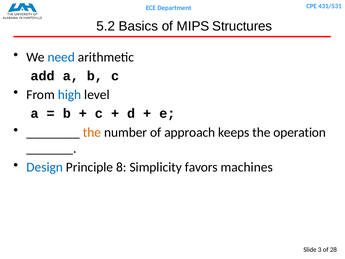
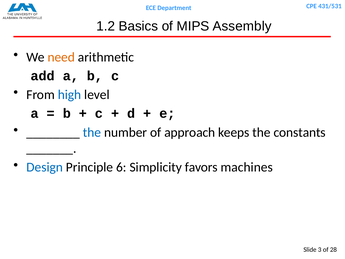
5.2: 5.2 -> 1.2
Structures: Structures -> Assembly
need colour: blue -> orange
the at (92, 132) colour: orange -> blue
operation: operation -> constants
8: 8 -> 6
